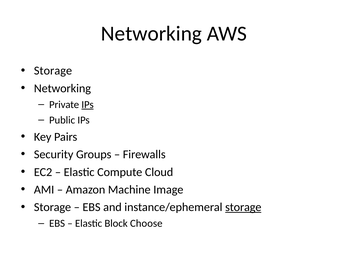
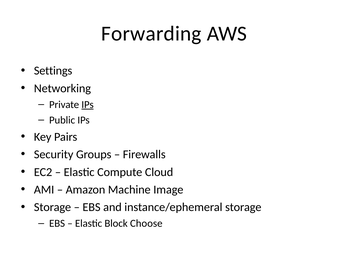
Networking at (151, 34): Networking -> Forwarding
Storage at (53, 71): Storage -> Settings
storage at (243, 207) underline: present -> none
